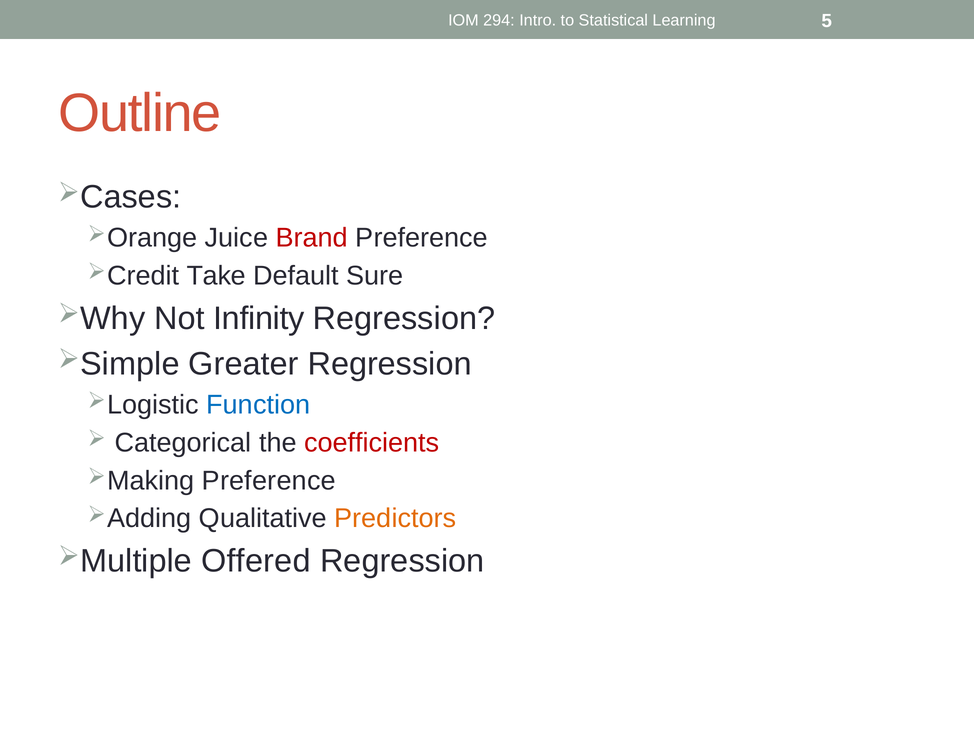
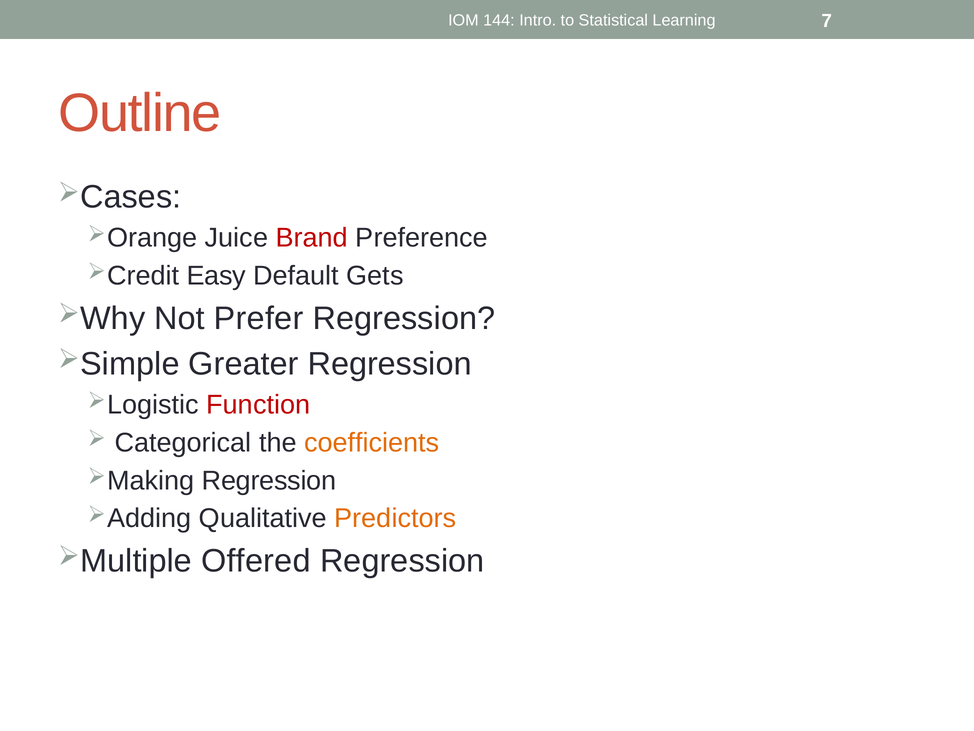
294: 294 -> 144
5: 5 -> 7
Take: Take -> Easy
Sure: Sure -> Gets
Infinity: Infinity -> Prefer
Function colour: blue -> red
coefficients colour: red -> orange
Preference at (269, 480): Preference -> Regression
